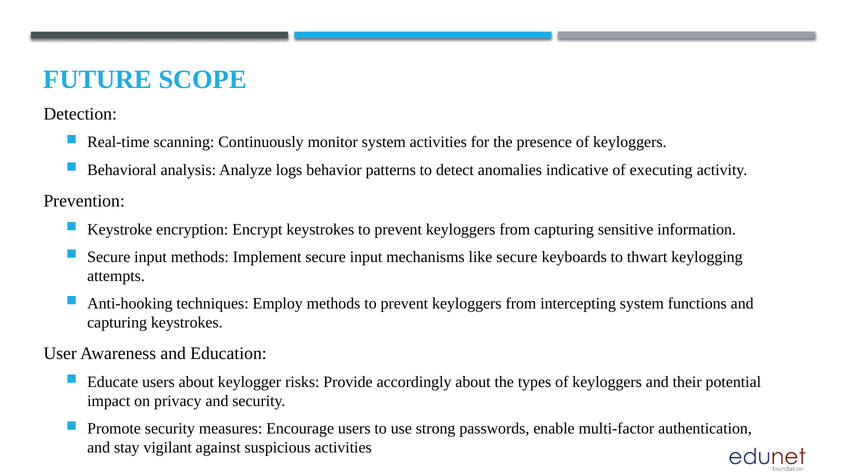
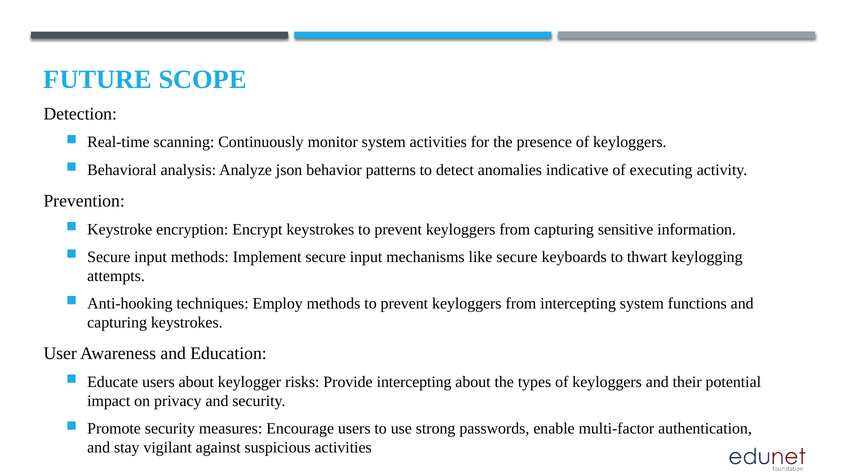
logs: logs -> json
Provide accordingly: accordingly -> intercepting
